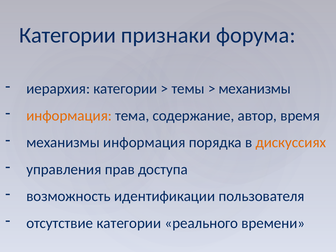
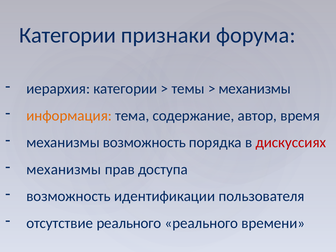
механизмы информация: информация -> возможность
дискуссиях colour: orange -> red
управления at (64, 169): управления -> механизмы
отсутствие категории: категории -> реального
